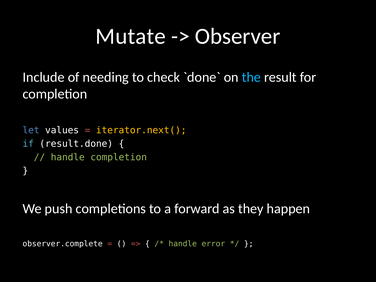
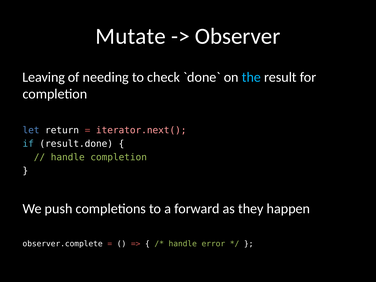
Include: Include -> Leaving
values: values -> return
iterator.next( colour: yellow -> pink
